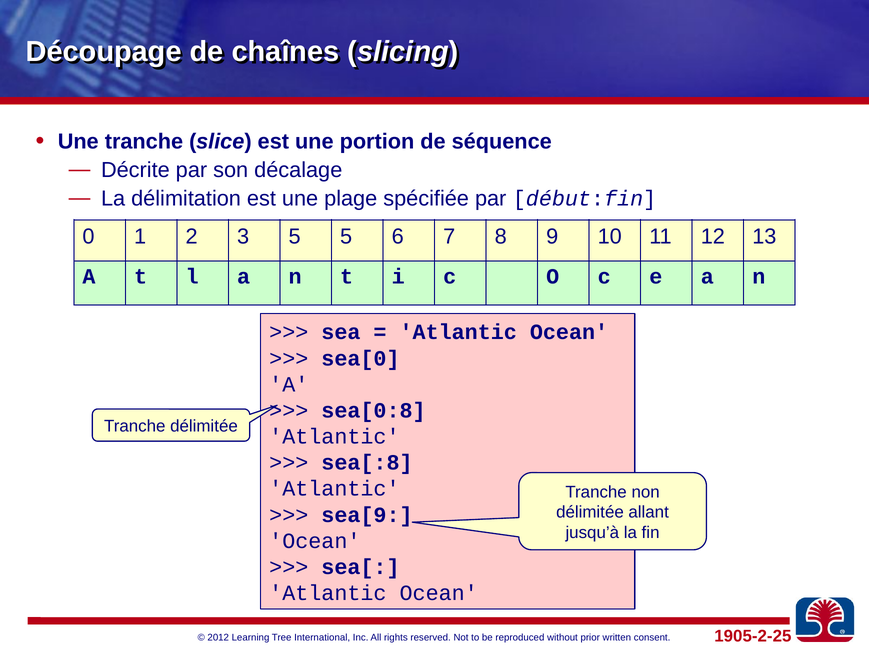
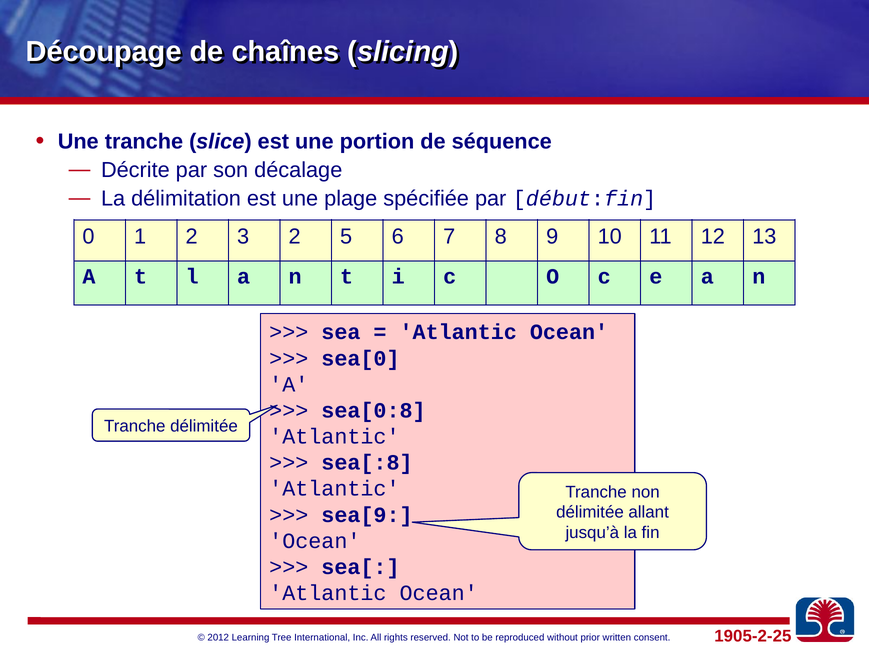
3 5: 5 -> 2
